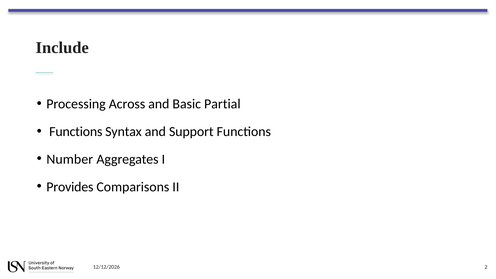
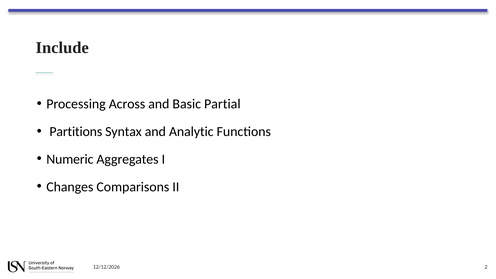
Functions at (76, 132): Functions -> Partitions
Support: Support -> Analytic
Number: Number -> Numeric
Provides: Provides -> Changes
